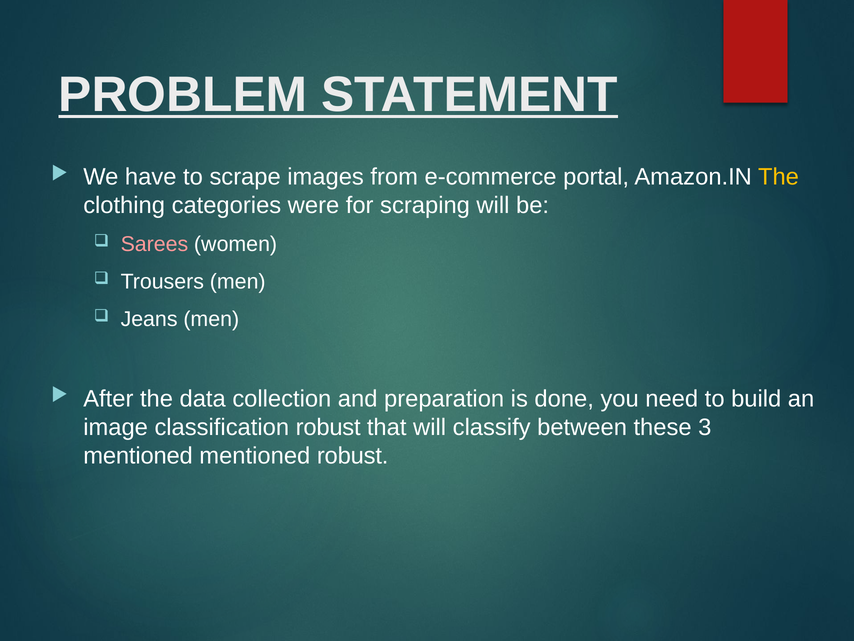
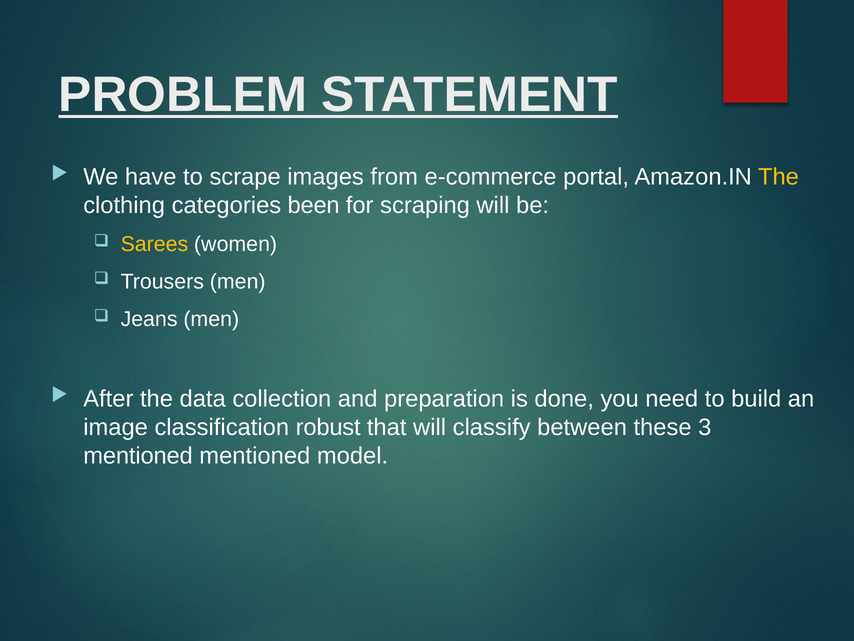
were: were -> been
Sarees colour: pink -> yellow
mentioned robust: robust -> model
